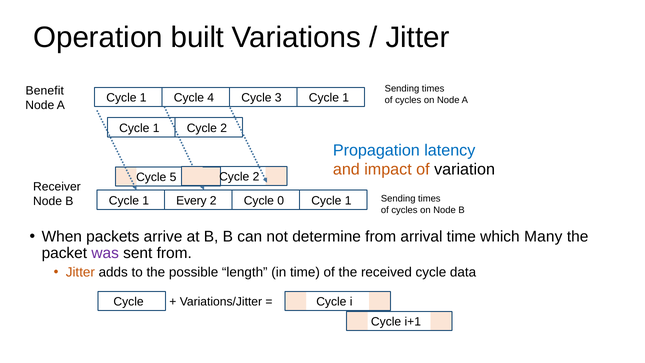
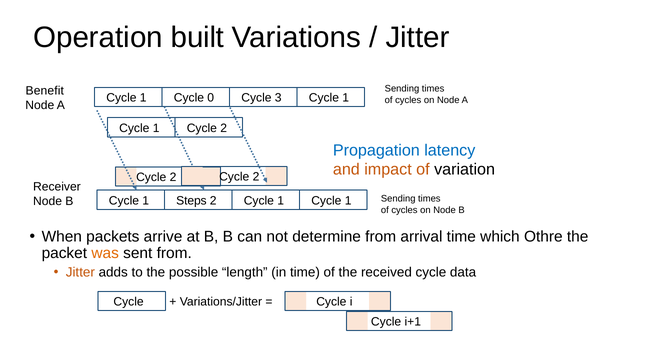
4: 4 -> 0
5 at (173, 177): 5 -> 2
Every: Every -> Steps
2 Cycle 0: 0 -> 1
Many: Many -> Othre
was colour: purple -> orange
